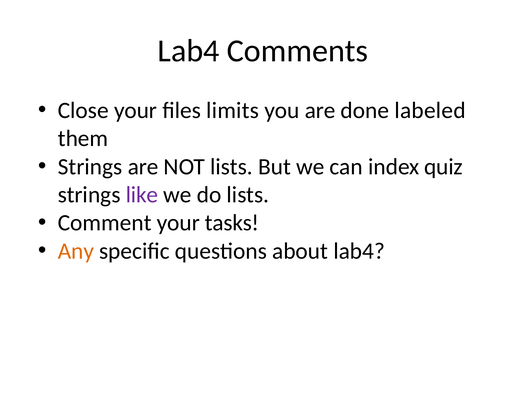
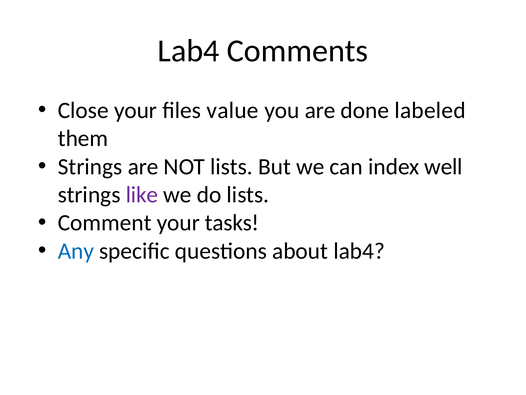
limits: limits -> value
quiz: quiz -> well
Any colour: orange -> blue
